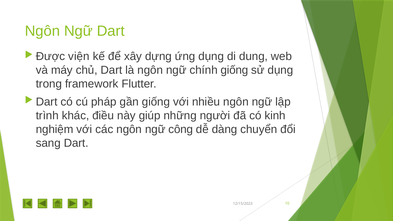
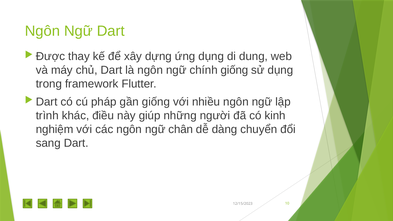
viện: viện -> thay
công: công -> chân
